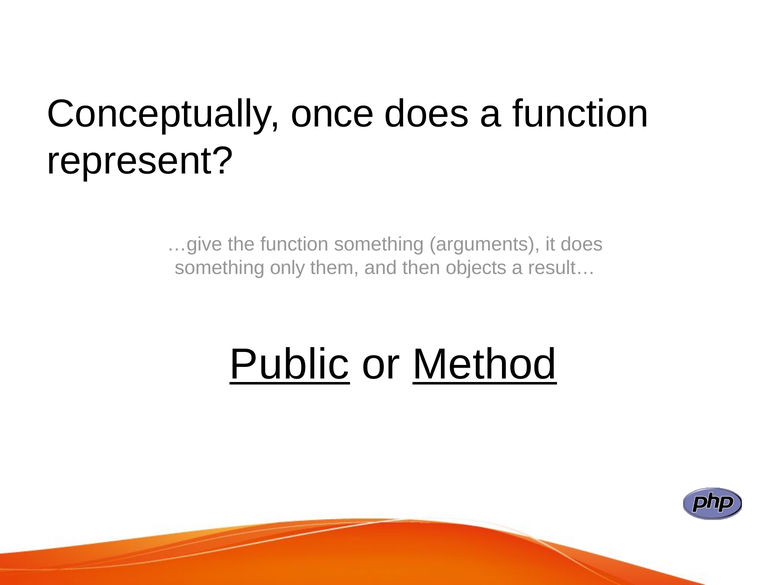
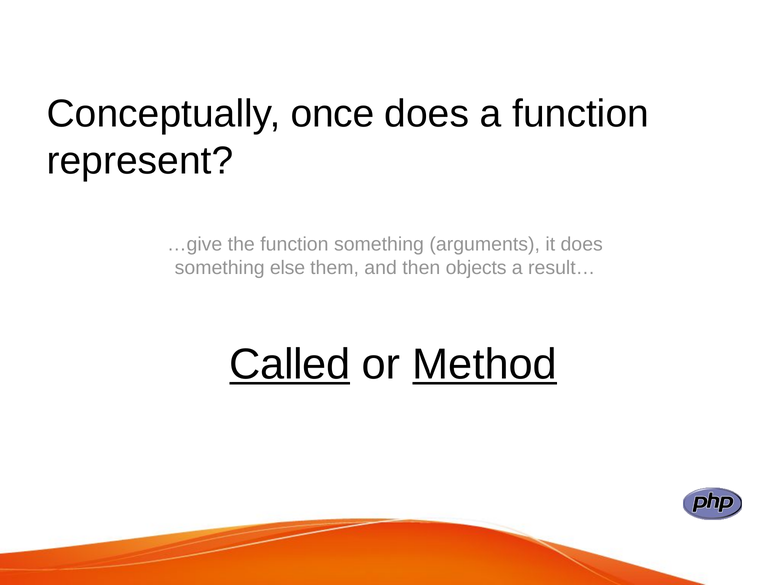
only: only -> else
Public: Public -> Called
